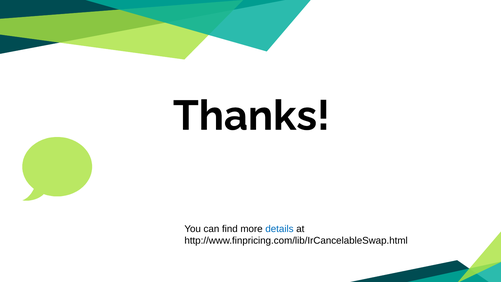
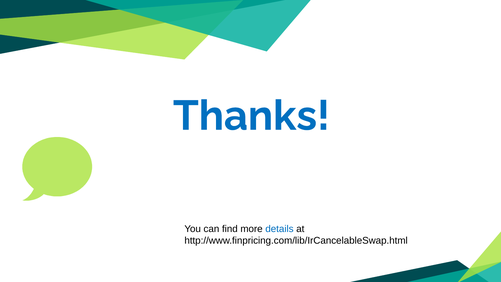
Thanks colour: black -> blue
